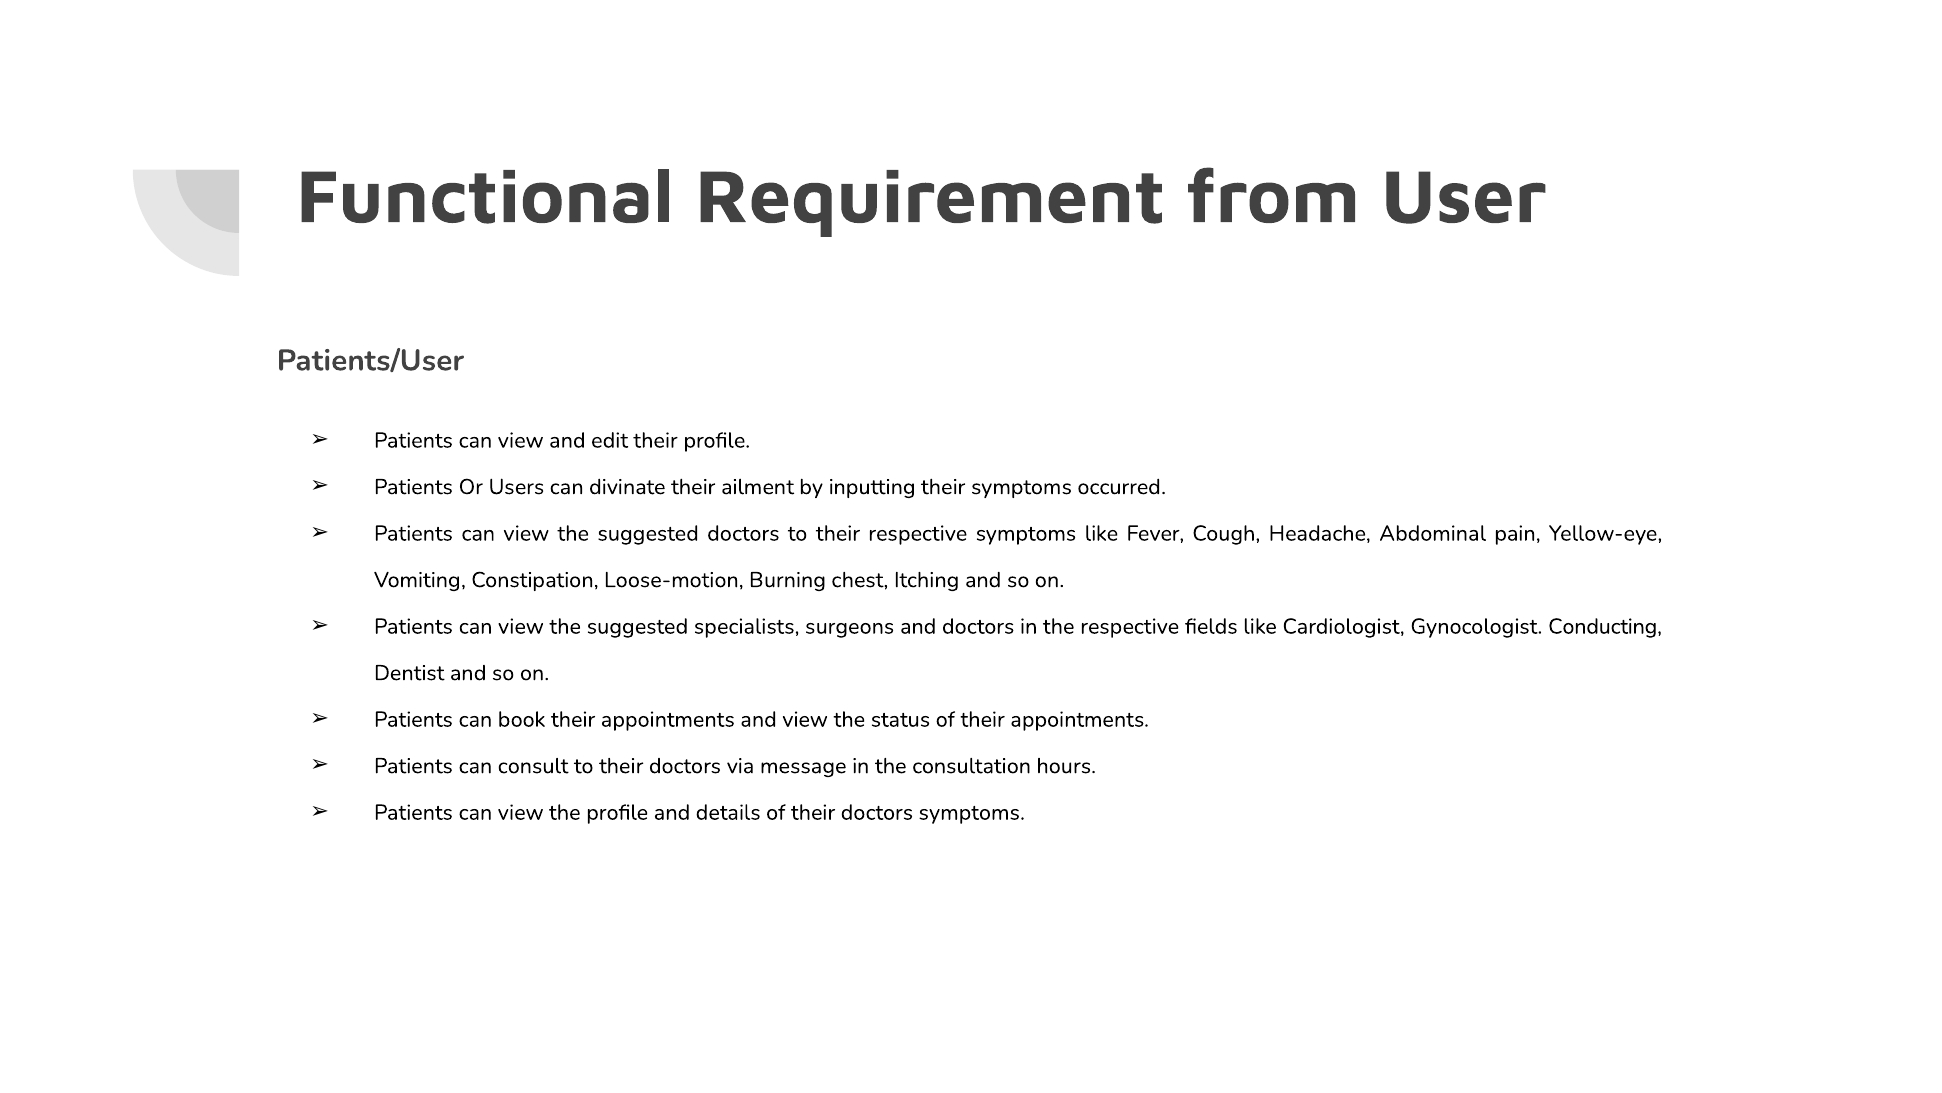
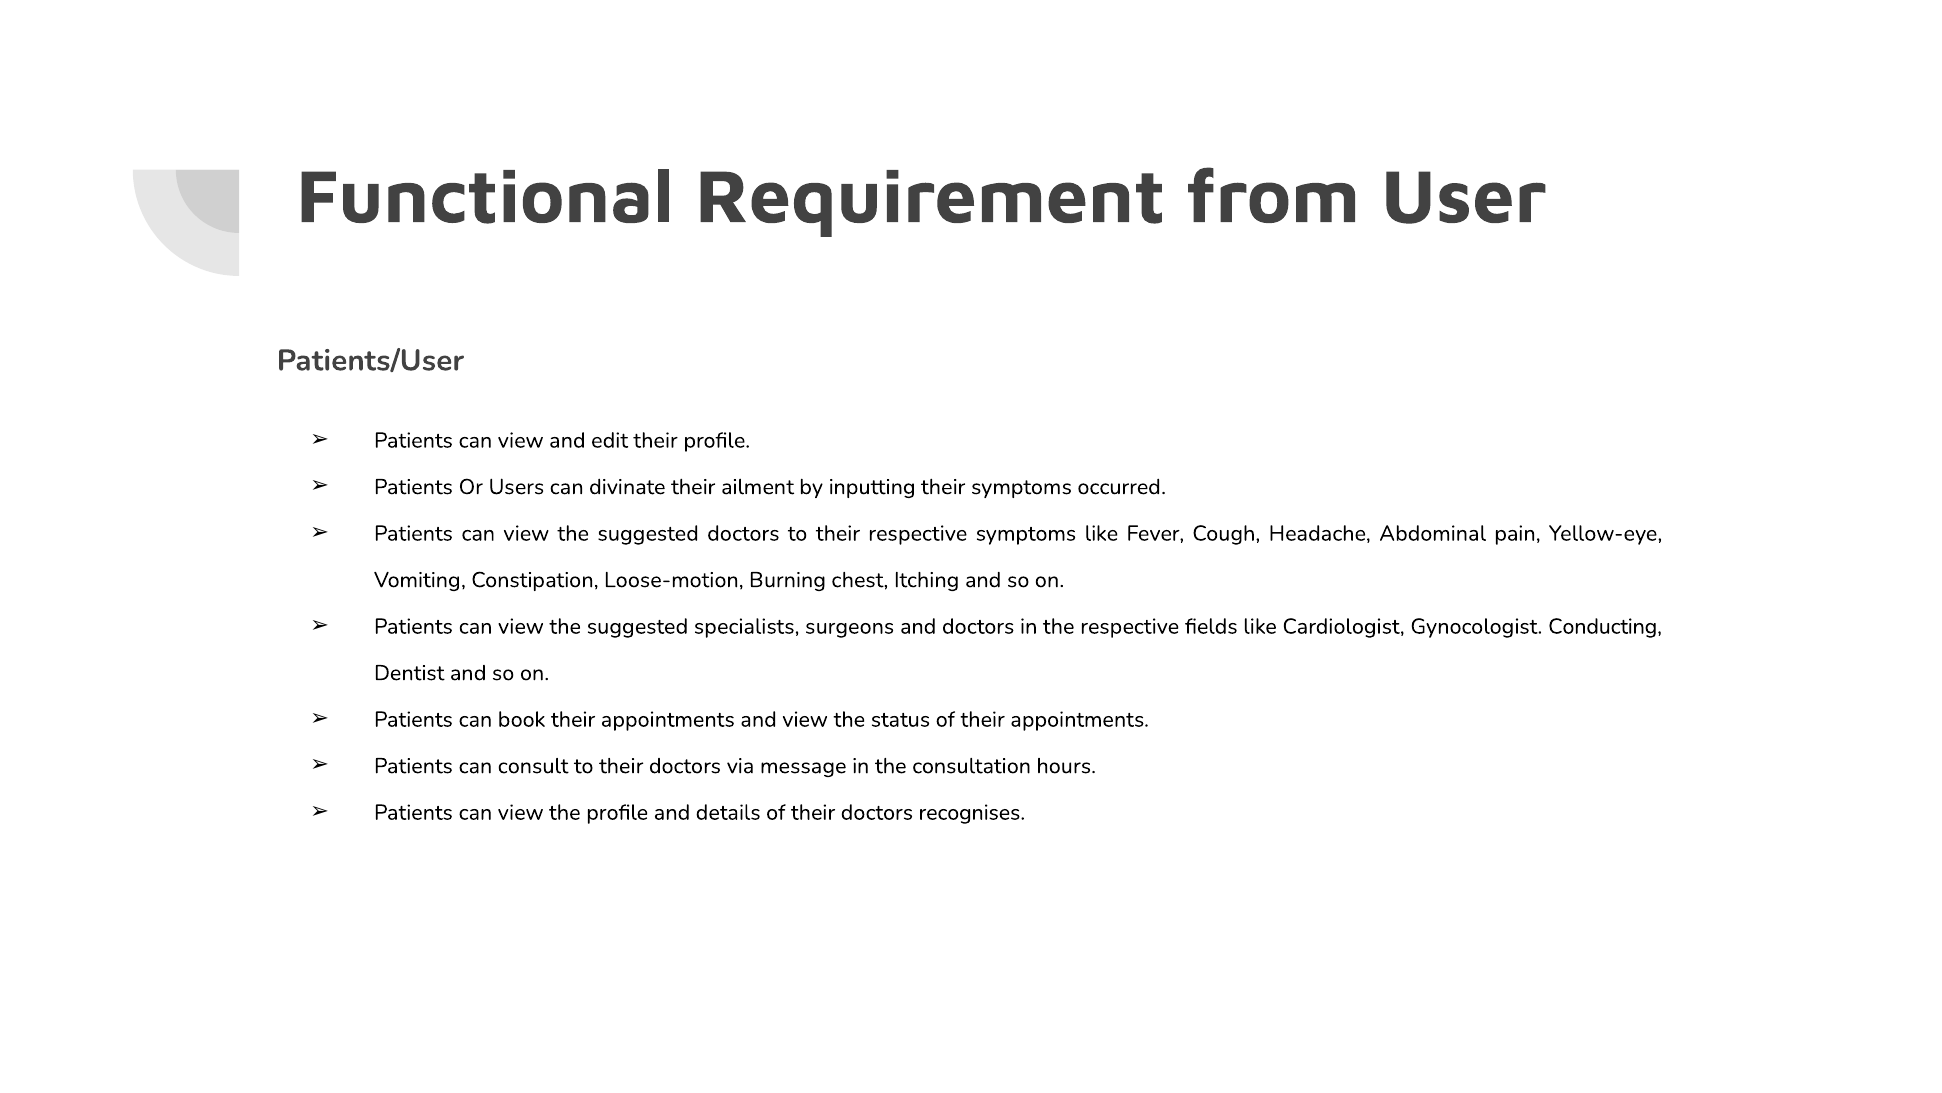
doctors symptoms: symptoms -> recognises
